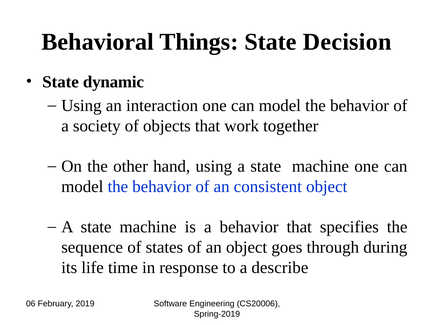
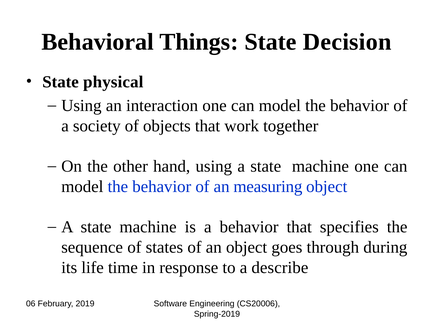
dynamic: dynamic -> physical
consistent: consistent -> measuring
